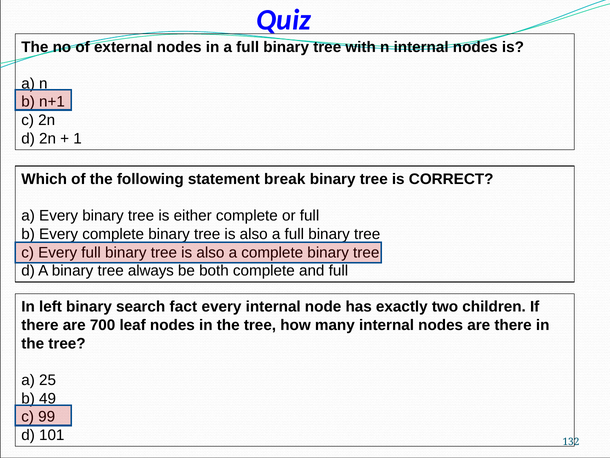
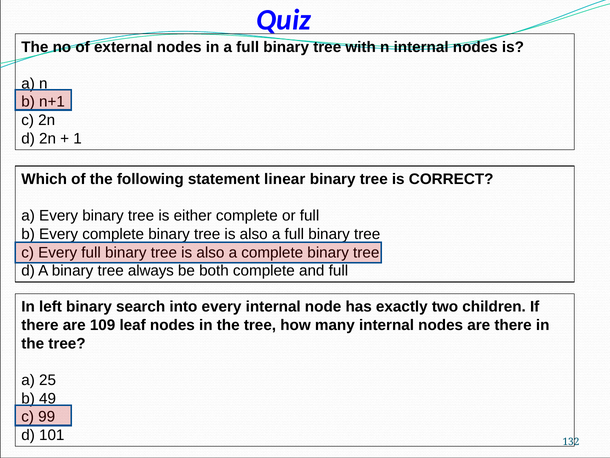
break: break -> linear
fact: fact -> into
700: 700 -> 109
